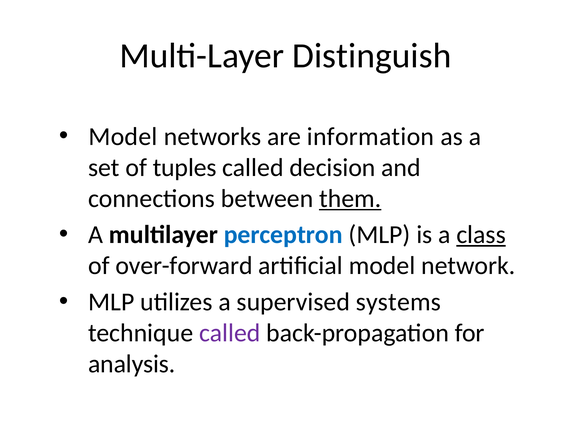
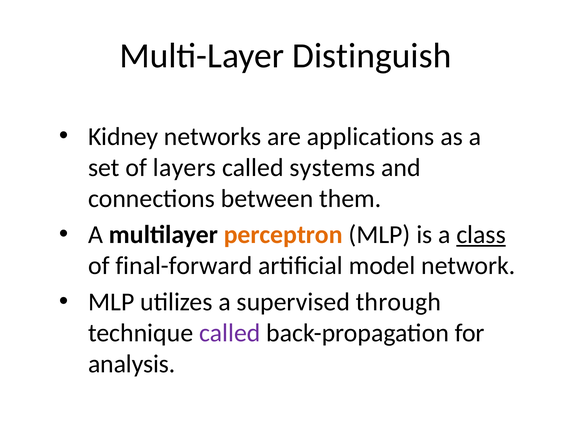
Model at (123, 136): Model -> Kidney
information: information -> applications
tuples: tuples -> layers
decision: decision -> systems
them underline: present -> none
perceptron colour: blue -> orange
over-forward: over-forward -> final-forward
systems: systems -> through
